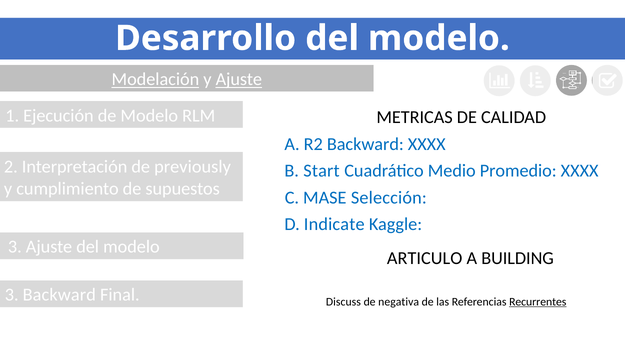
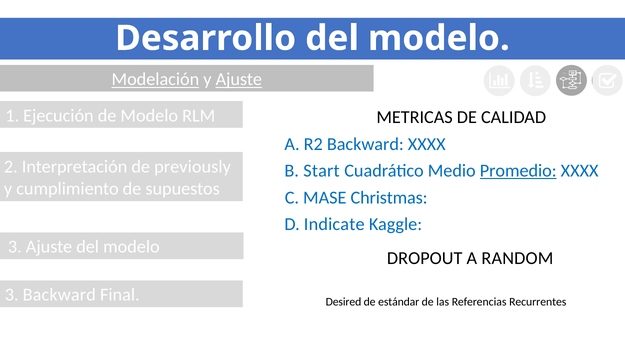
Promedio underline: none -> present
Selección: Selección -> Christmas
ARTICULO: ARTICULO -> DROPOUT
BUILDING: BUILDING -> RANDOM
Discuss: Discuss -> Desired
negativa: negativa -> estándar
Recurrentes underline: present -> none
